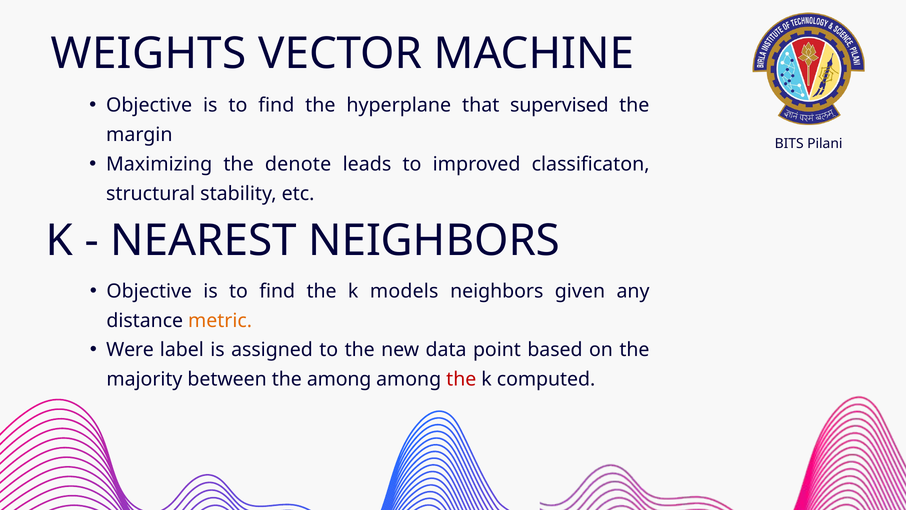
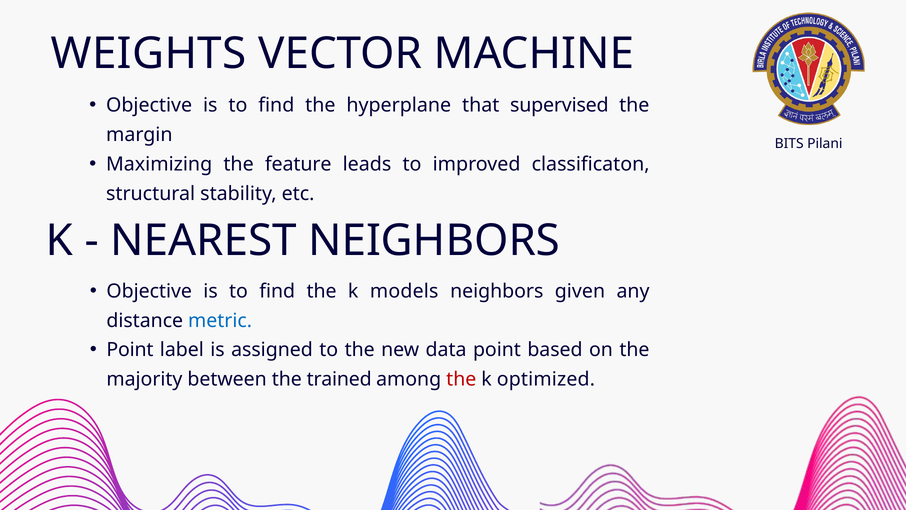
denote: denote -> feature
metric colour: orange -> blue
Were at (130, 350): Were -> Point
the among: among -> trained
computed: computed -> optimized
